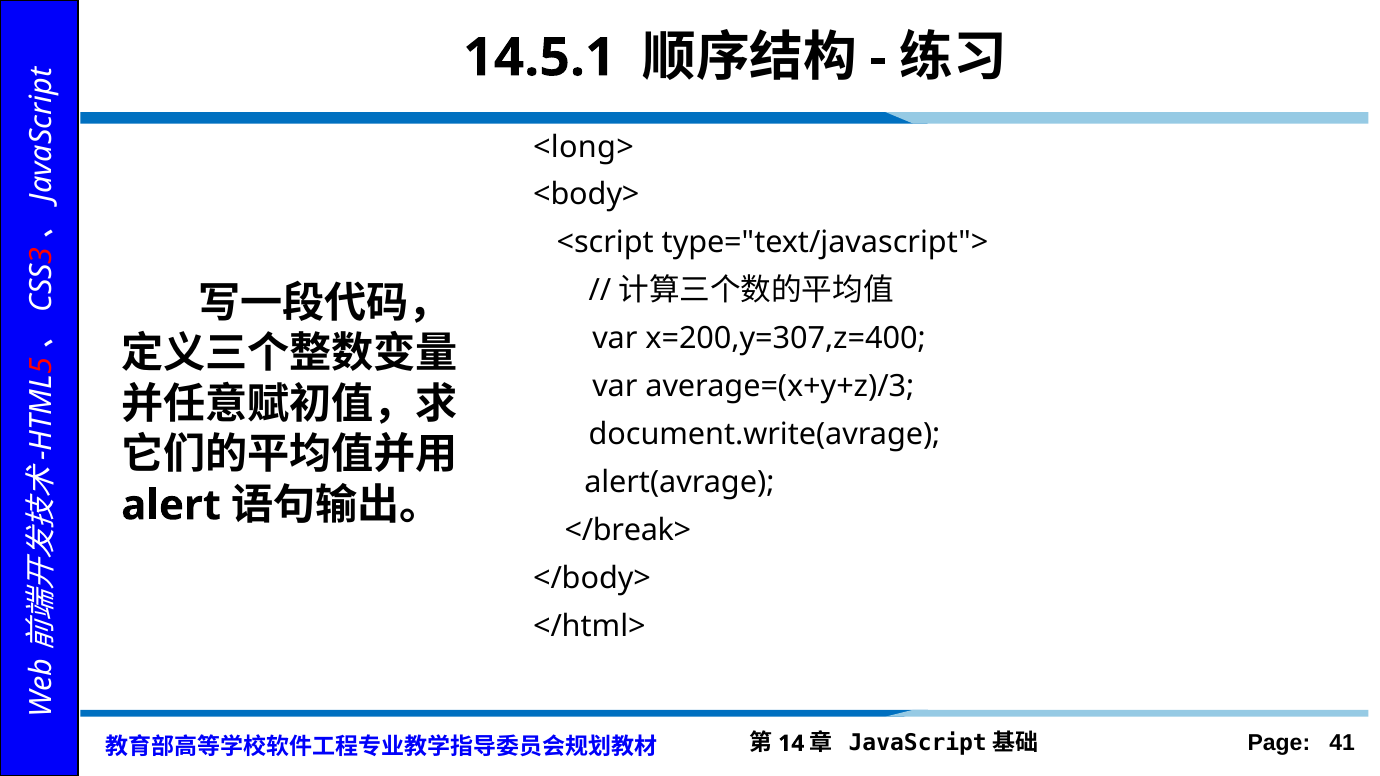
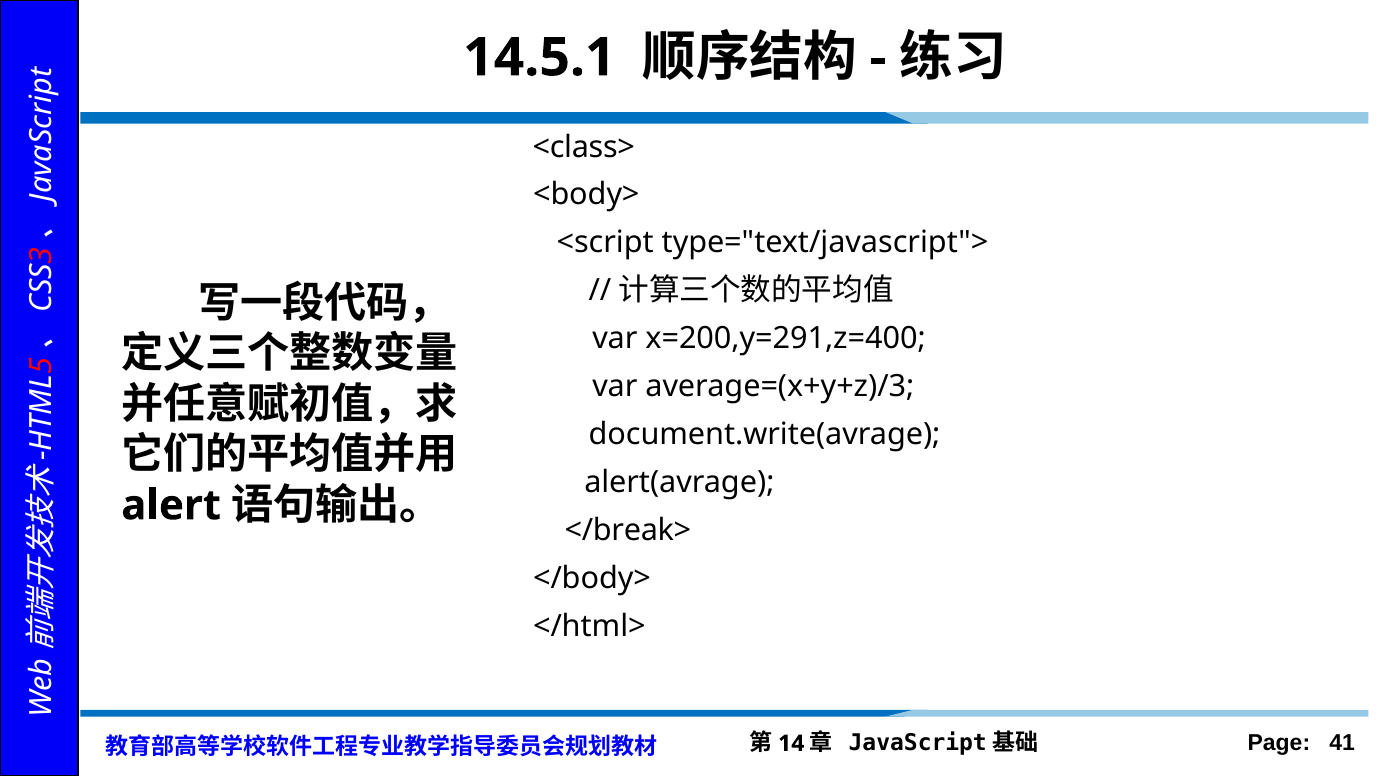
<long>: <long> -> <class>
x=200,y=307,z=400: x=200,y=307,z=400 -> x=200,y=291,z=400
